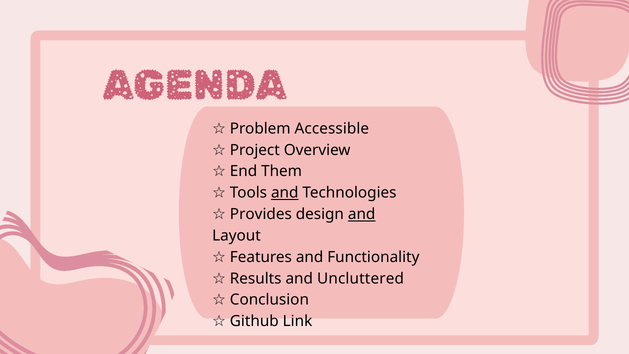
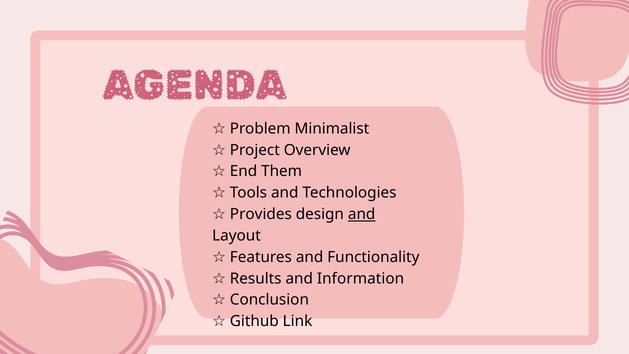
Accessible: Accessible -> Minimalist
and at (285, 193) underline: present -> none
Uncluttered: Uncluttered -> Information
